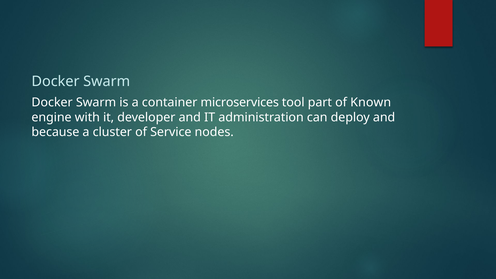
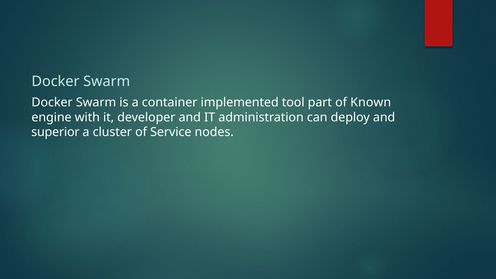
microservices: microservices -> implemented
because: because -> superior
